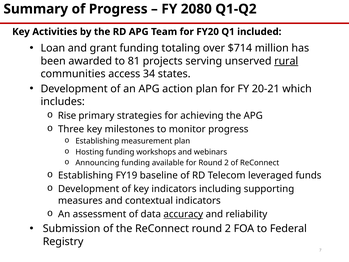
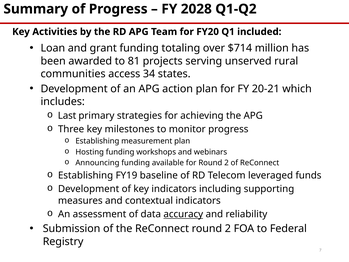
2080: 2080 -> 2028
rural underline: present -> none
Rise: Rise -> Last
